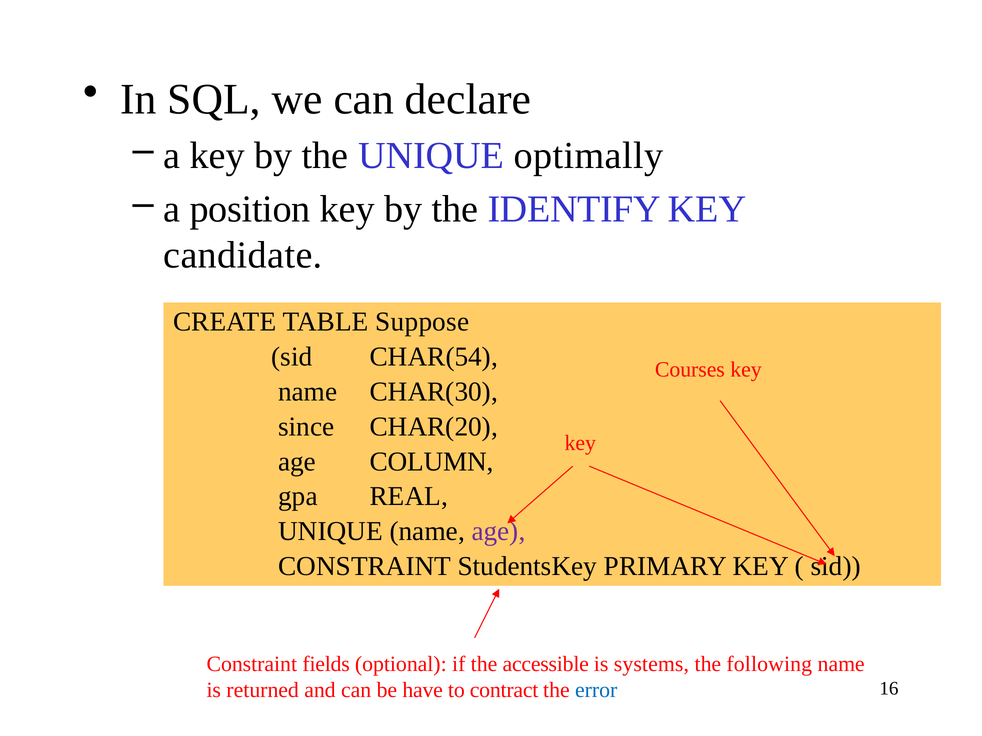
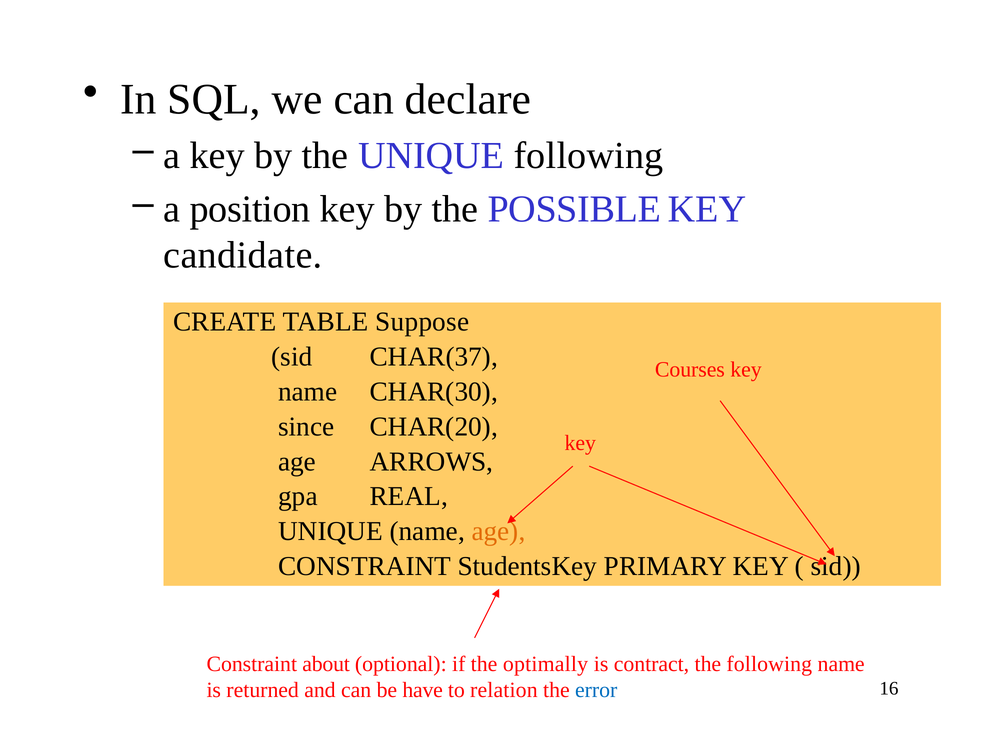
UNIQUE optimally: optimally -> following
IDENTIFY: IDENTIFY -> POSSIBLE
CHAR(54: CHAR(54 -> CHAR(37
COLUMN: COLUMN -> ARROWS
age at (498, 532) colour: purple -> orange
fields: fields -> about
accessible: accessible -> optimally
systems: systems -> contract
contract: contract -> relation
